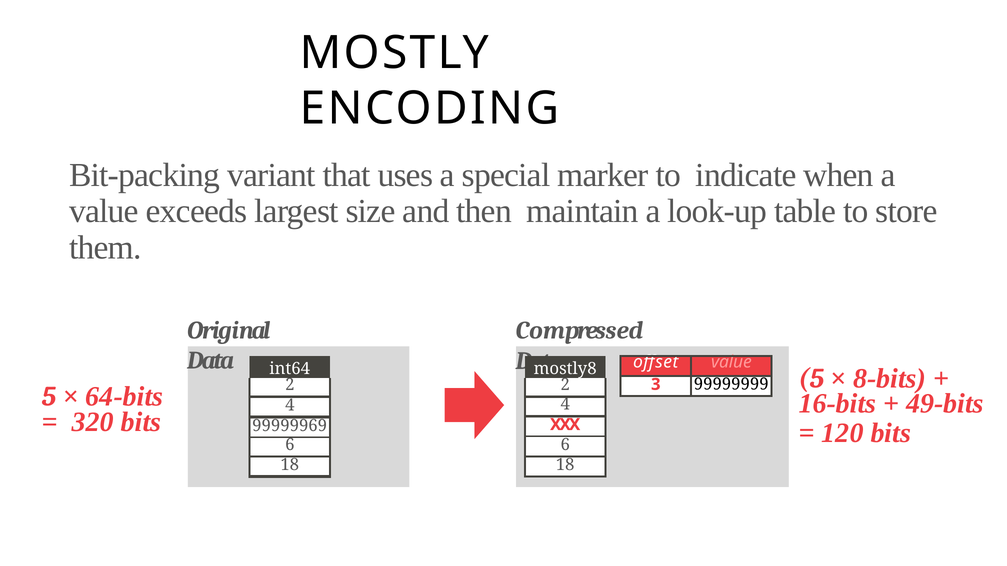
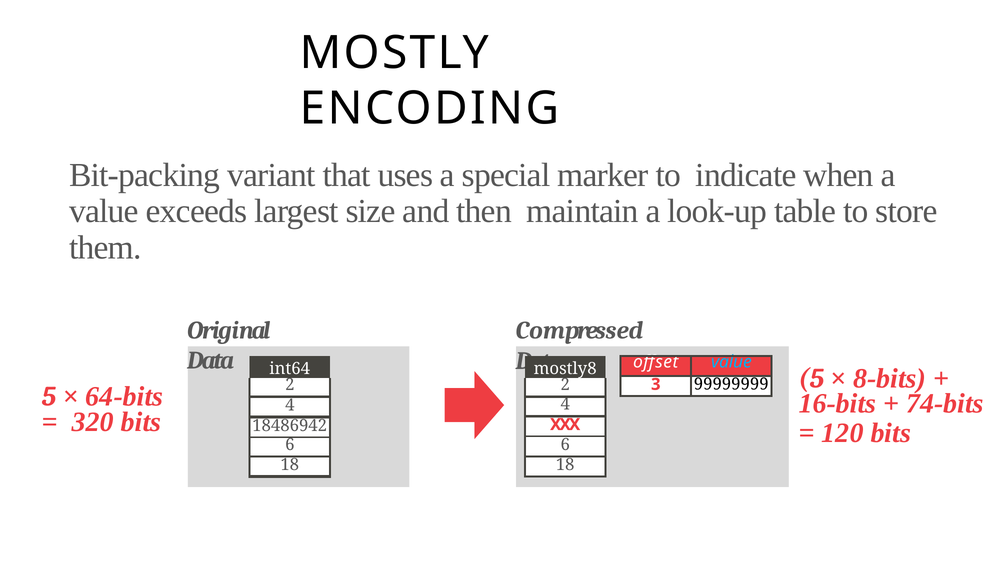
value at (731, 362) colour: pink -> light blue
49-bits: 49-bits -> 74-bits
99999969: 99999969 -> 18486942
